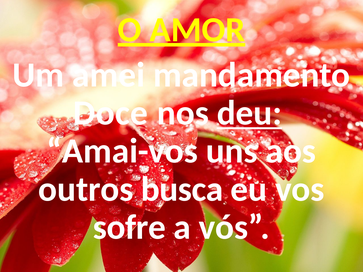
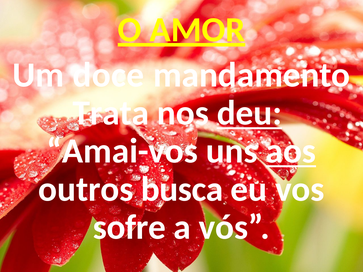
amei: amei -> doce
Doce: Doce -> Trata
aos underline: none -> present
